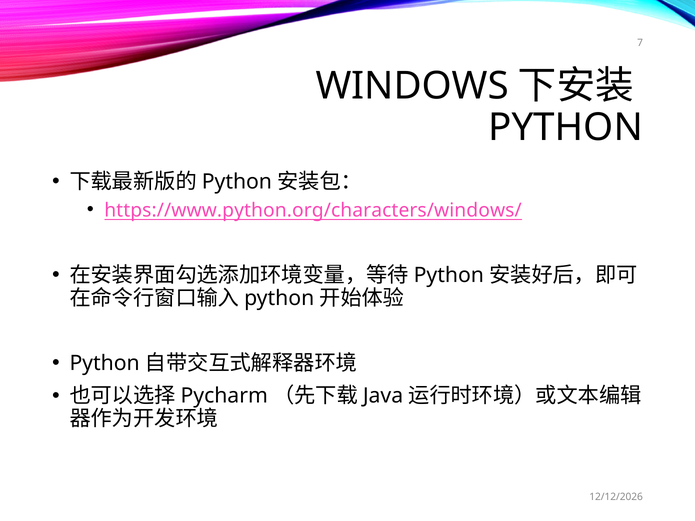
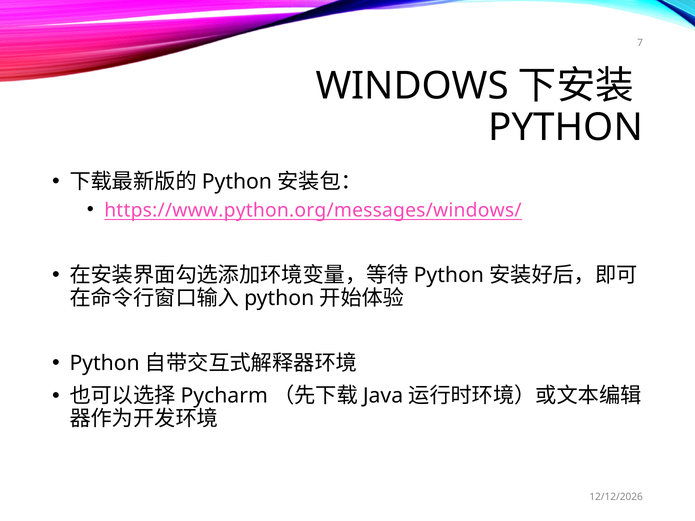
https://www.python.org/characters/windows/: https://www.python.org/characters/windows/ -> https://www.python.org/messages/windows/
